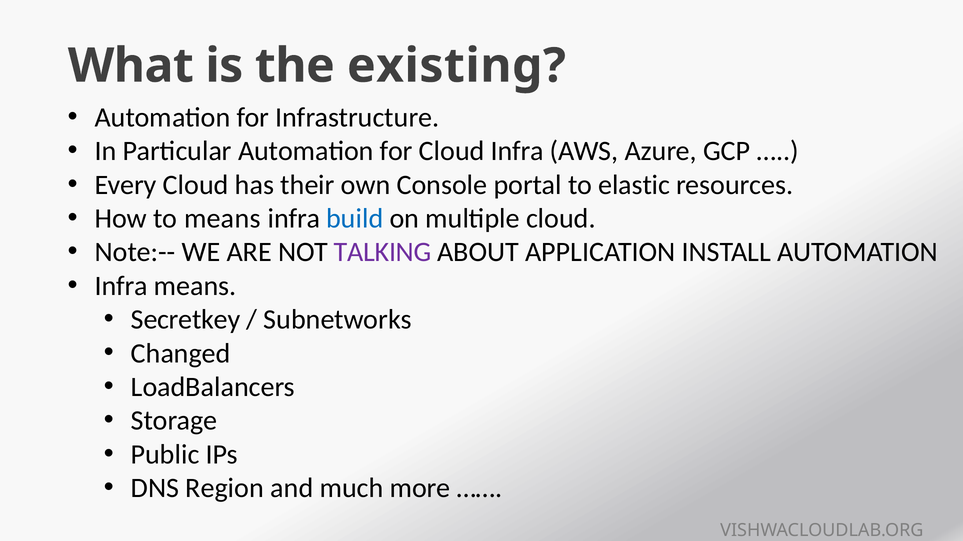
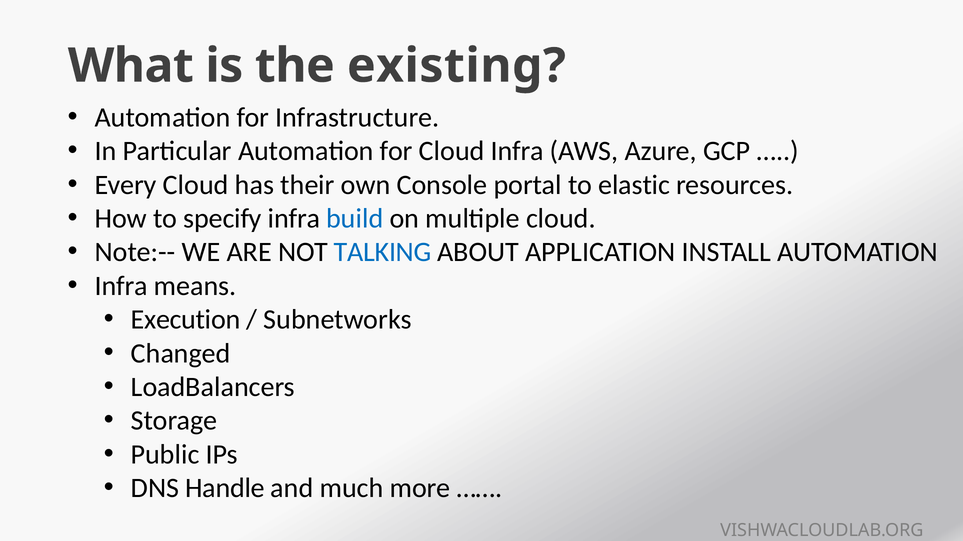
to means: means -> specify
TALKING colour: purple -> blue
Secretkey: Secretkey -> Execution
Region: Region -> Handle
